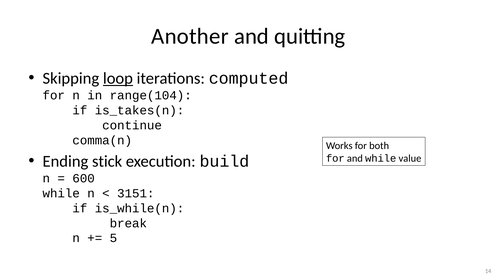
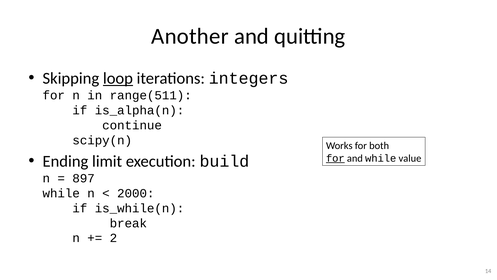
computed: computed -> integers
range(104: range(104 -> range(511
is_takes(n: is_takes(n -> is_alpha(n
comma(n: comma(n -> scipy(n
stick: stick -> limit
for at (335, 158) underline: none -> present
600: 600 -> 897
3151: 3151 -> 2000
5: 5 -> 2
